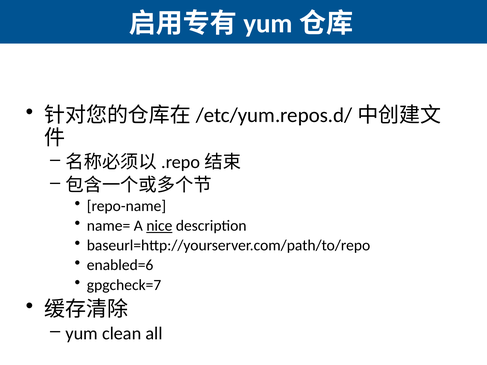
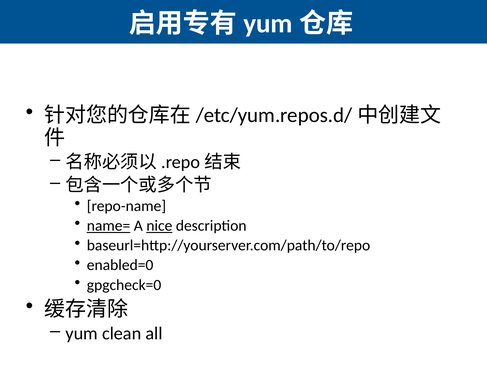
name= underline: none -> present
enabled=6: enabled=6 -> enabled=0
gpgcheck=7: gpgcheck=7 -> gpgcheck=0
